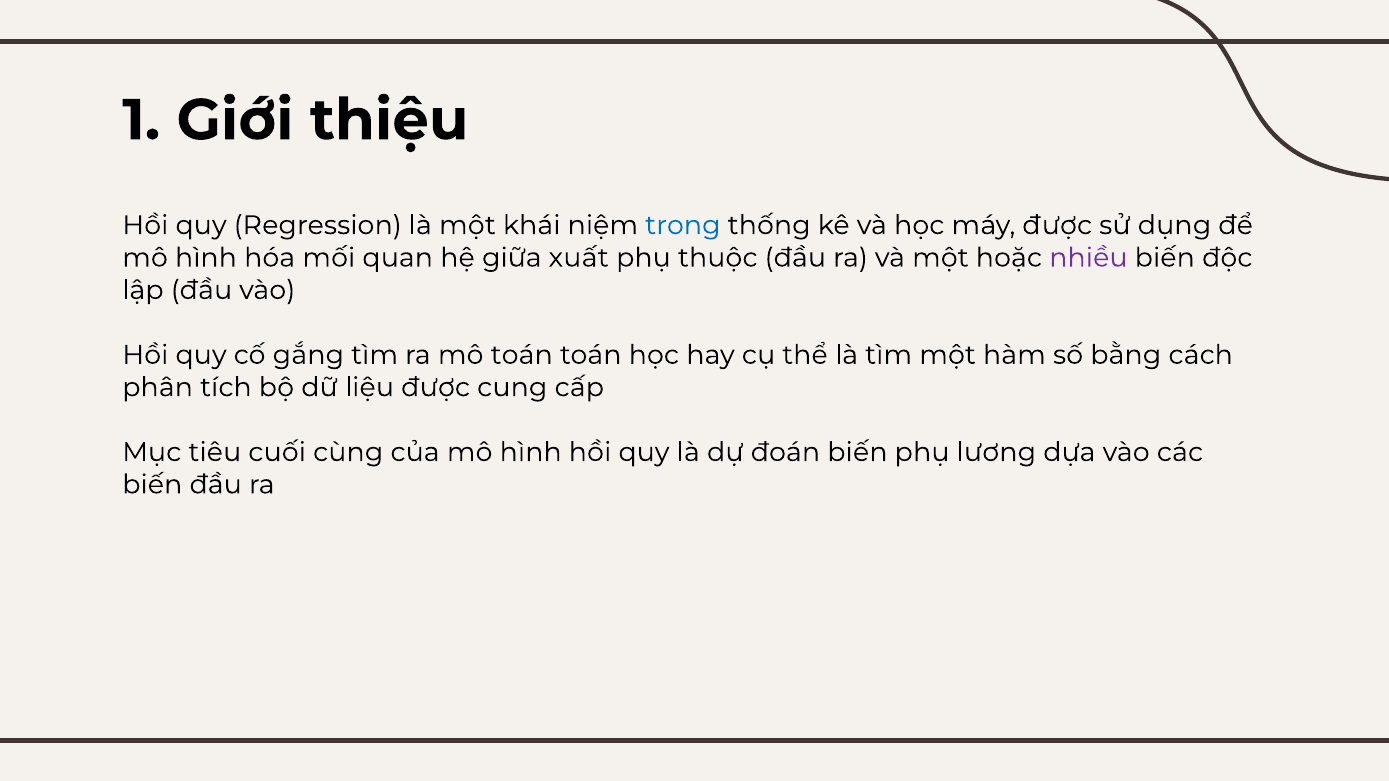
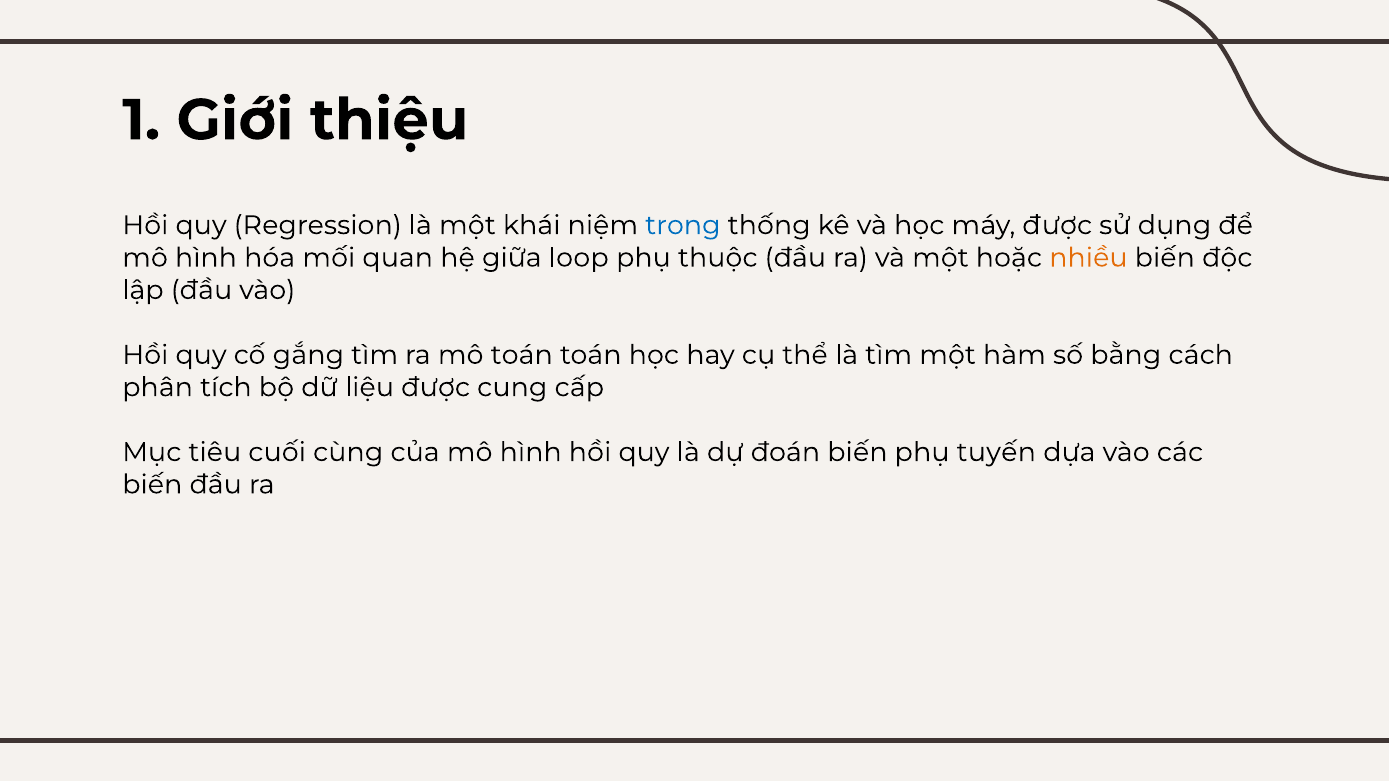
xuất: xuất -> loop
nhiều colour: purple -> orange
lương: lương -> tuyến
